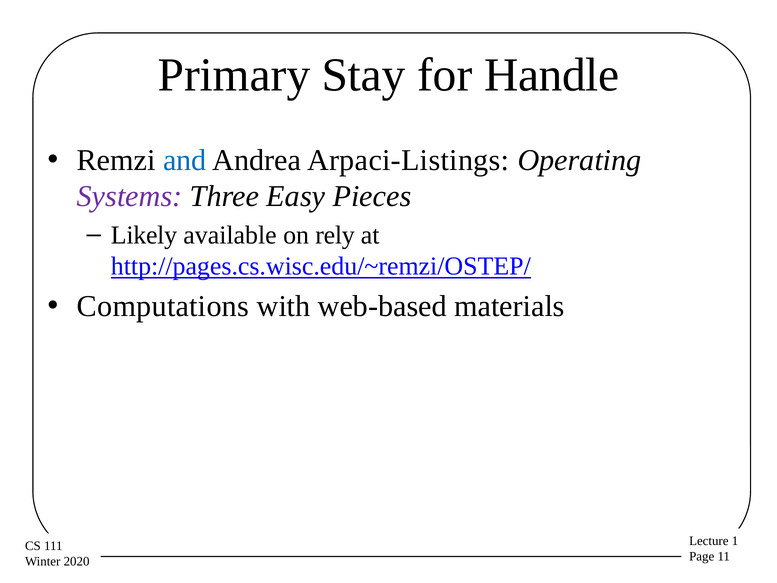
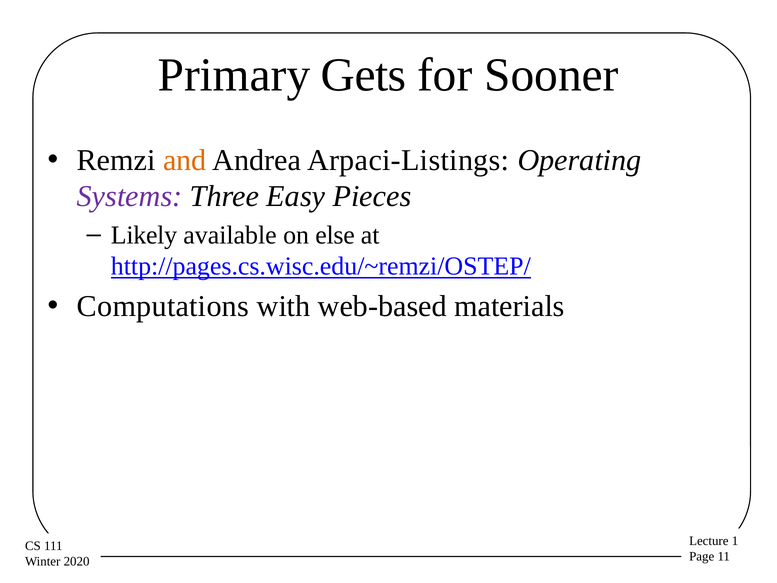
Stay: Stay -> Gets
Handle: Handle -> Sooner
and colour: blue -> orange
rely: rely -> else
